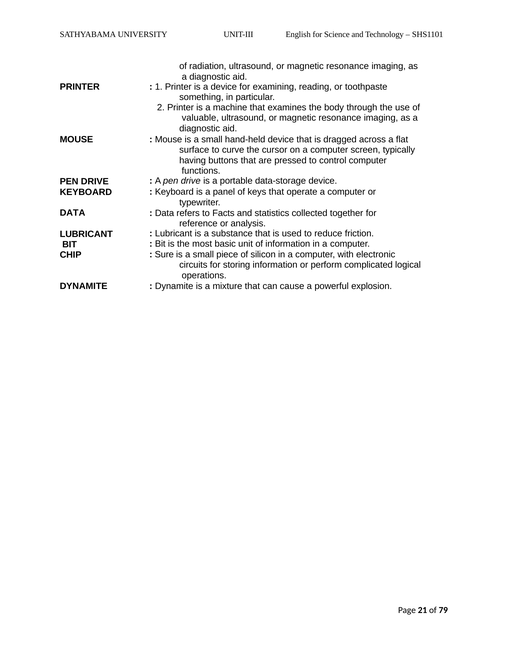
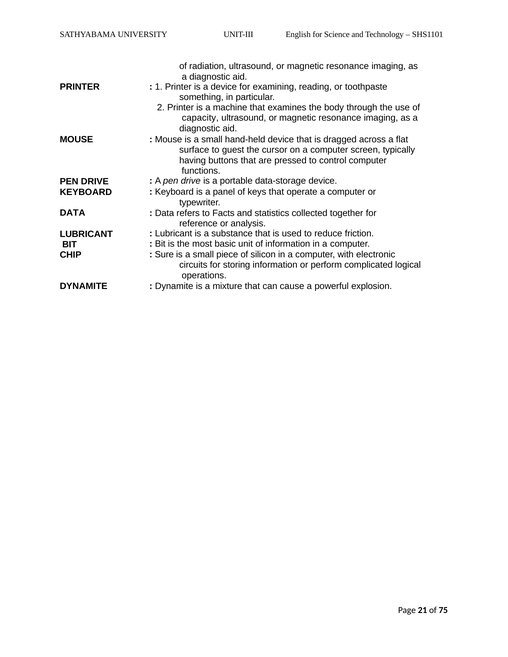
valuable: valuable -> capacity
curve: curve -> guest
79: 79 -> 75
